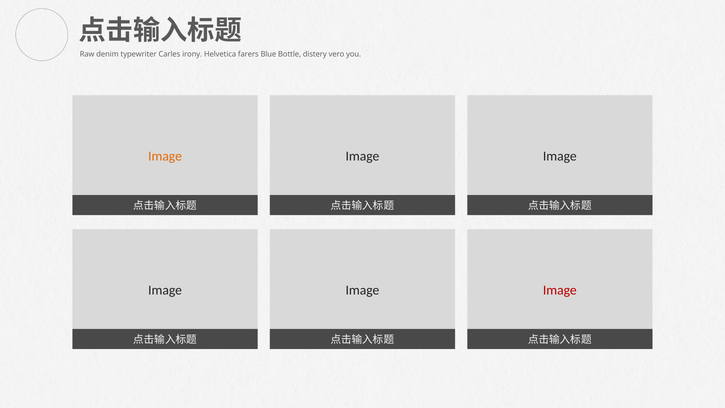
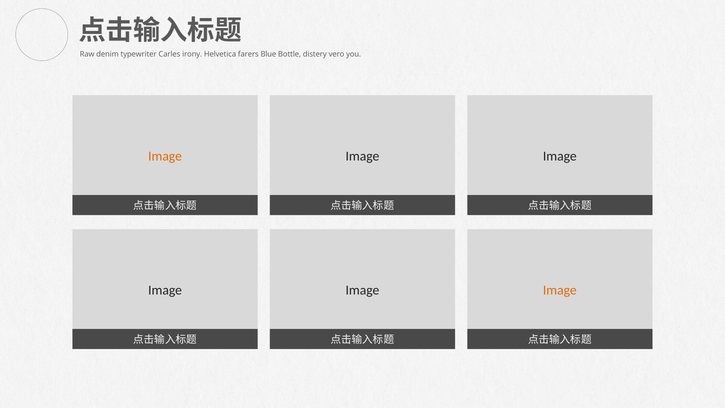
Image at (560, 290) colour: red -> orange
